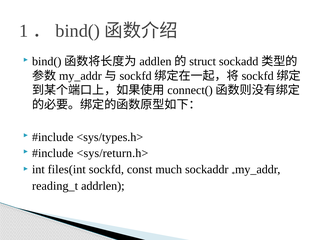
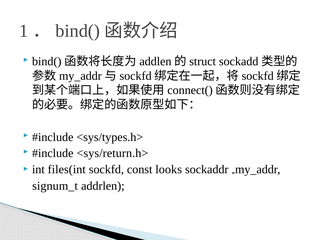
much: much -> looks
reading_t: reading_t -> signum_t
